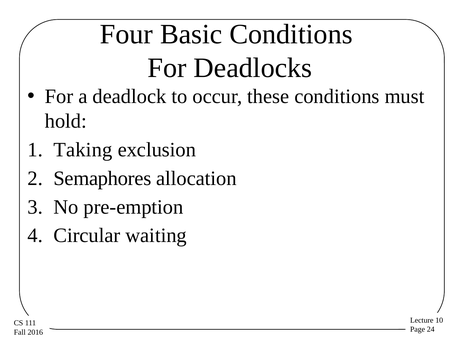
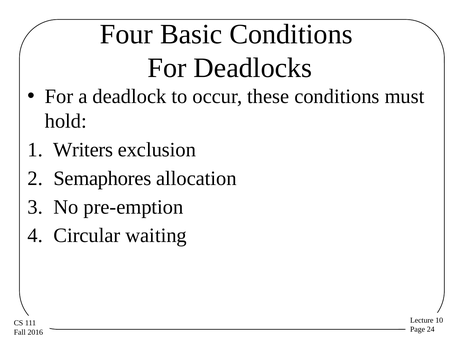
Taking: Taking -> Writers
